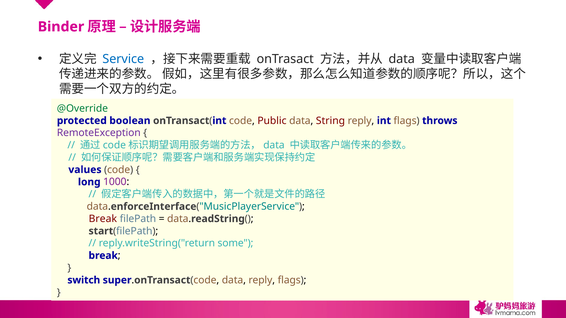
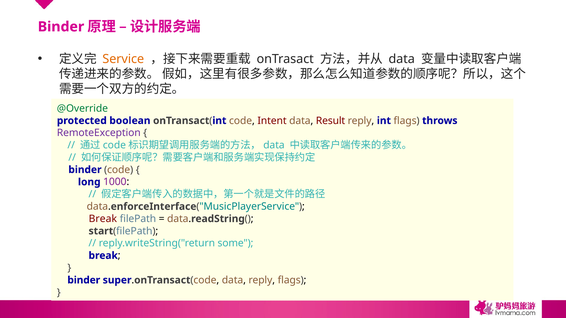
Service colour: blue -> orange
Public: Public -> Intent
String: String -> Result
values at (85, 170): values -> binder
switch at (84, 280): switch -> binder
